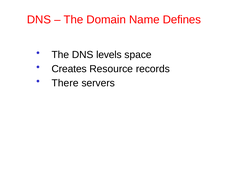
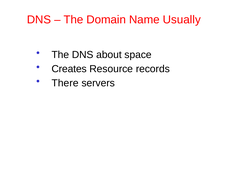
Defines: Defines -> Usually
levels: levels -> about
